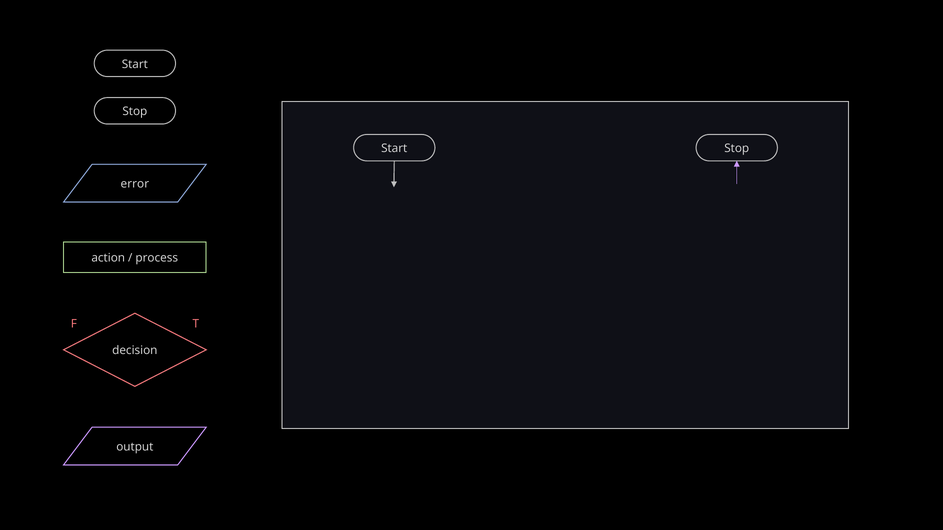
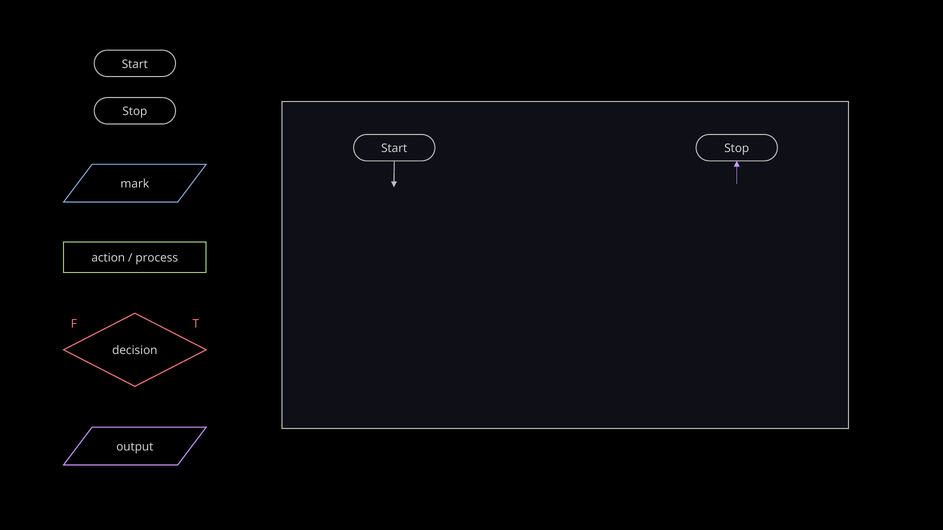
error: error -> mark
